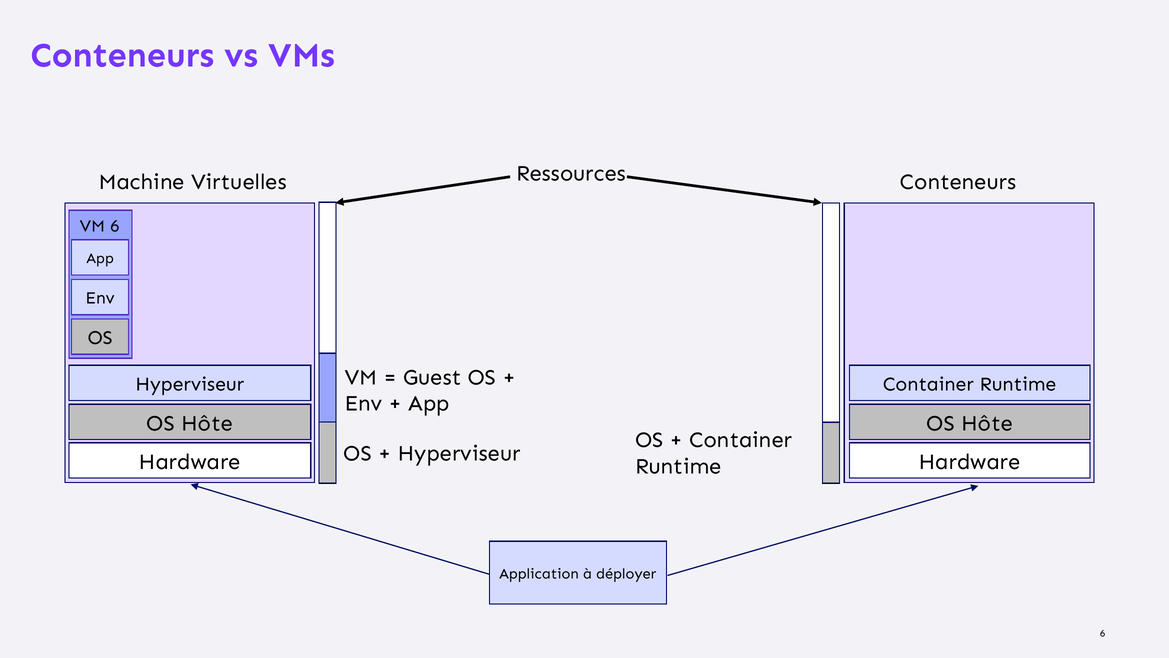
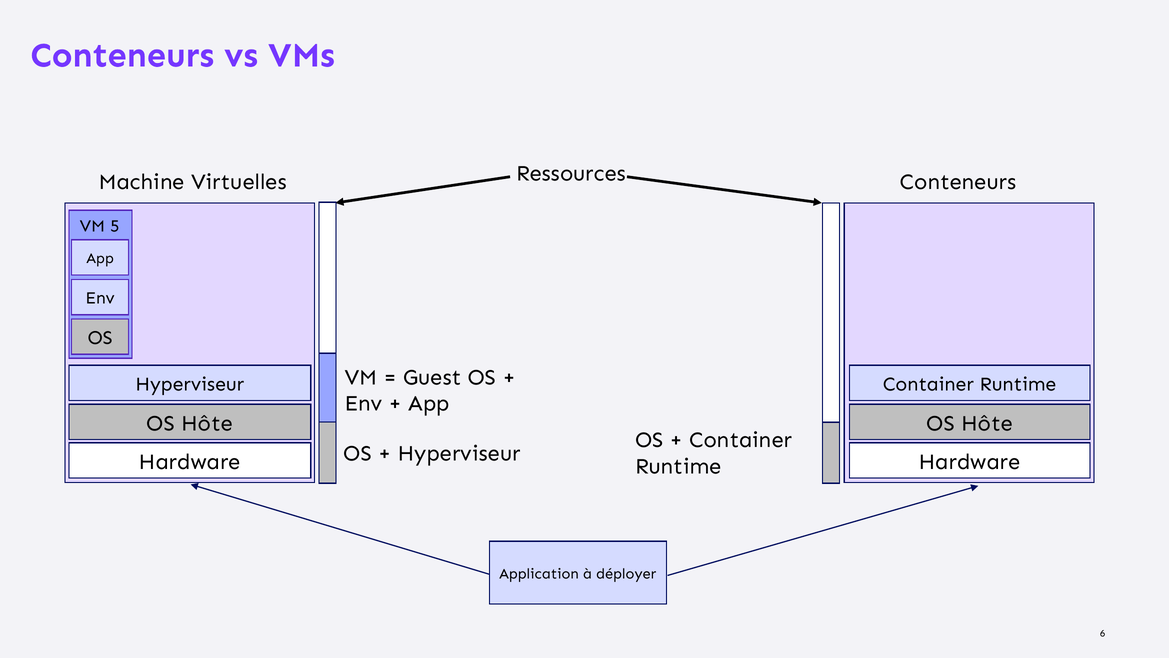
VM 6: 6 -> 5
